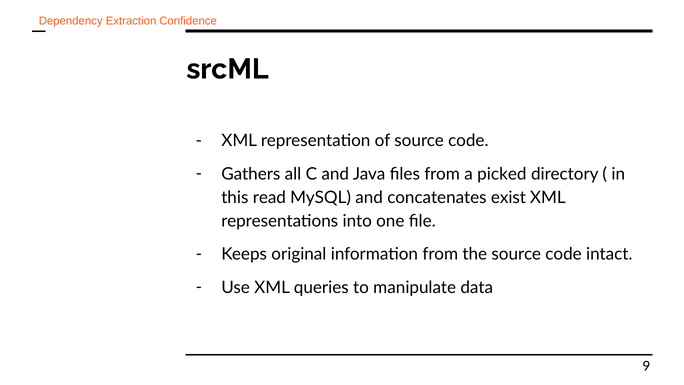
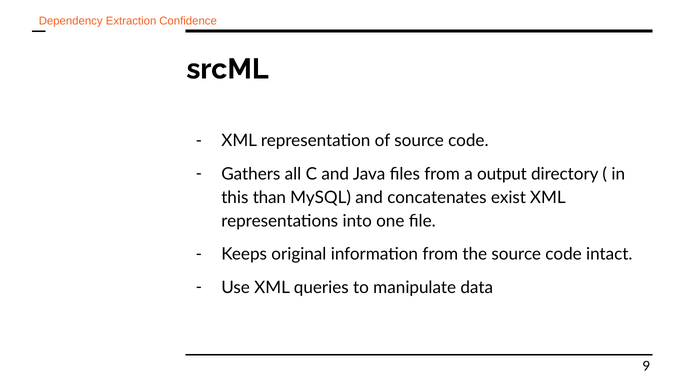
picked: picked -> output
read: read -> than
